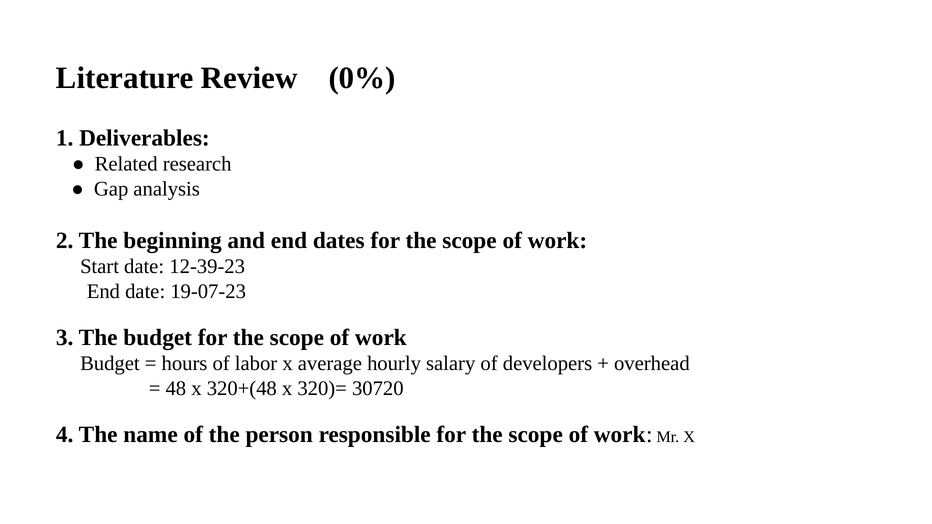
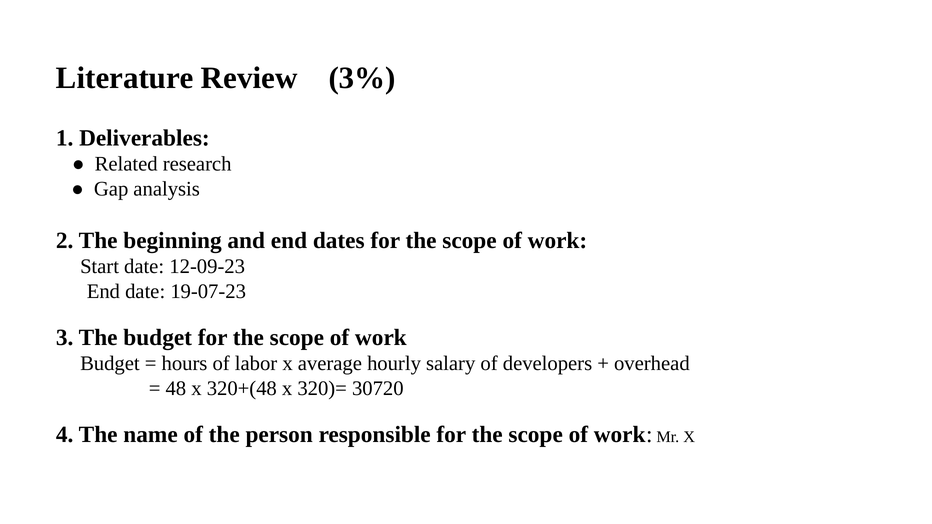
0%: 0% -> 3%
12-39-23: 12-39-23 -> 12-09-23
